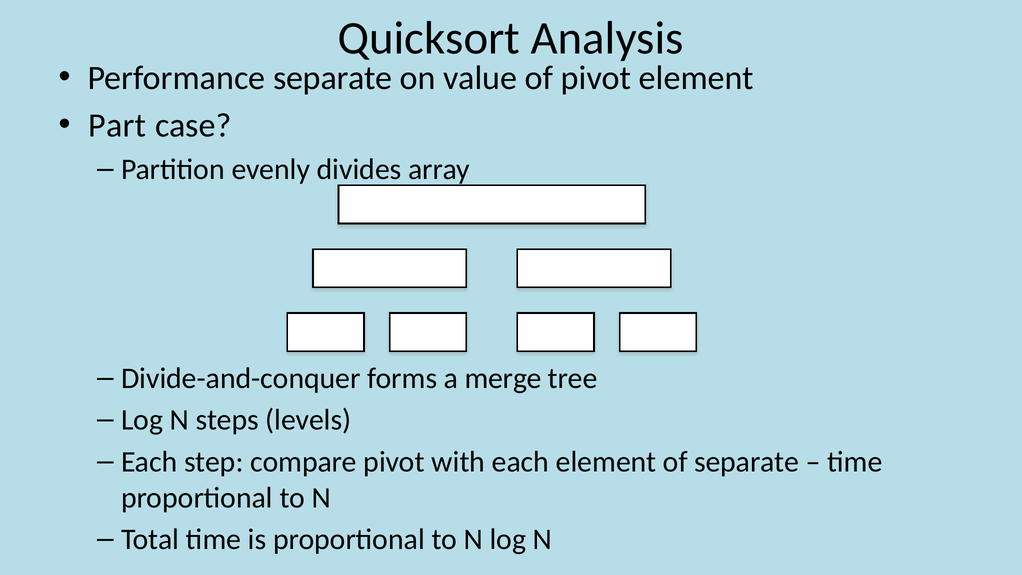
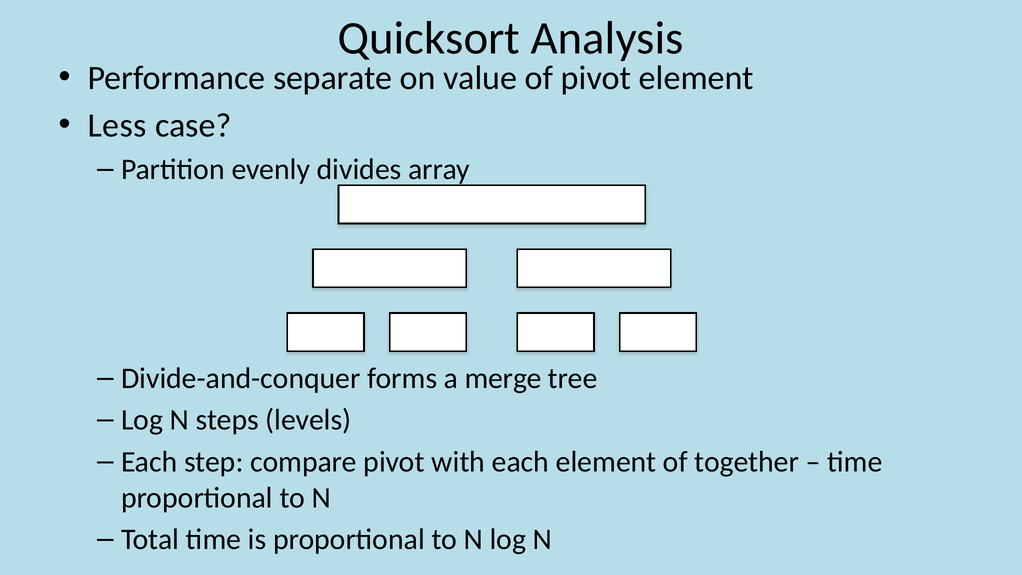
Part: Part -> Less
of separate: separate -> together
